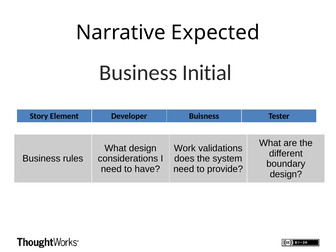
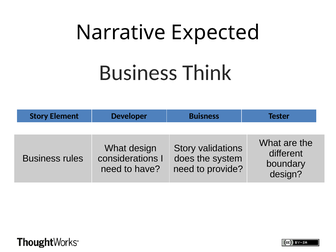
Initial: Initial -> Think
Work at (185, 148): Work -> Story
